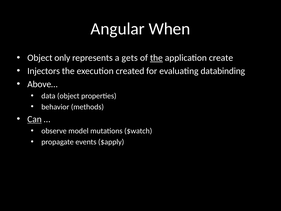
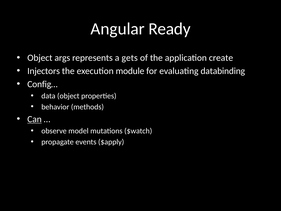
When: When -> Ready
only: only -> args
the at (156, 58) underline: present -> none
created: created -> module
Above…: Above… -> Config…
